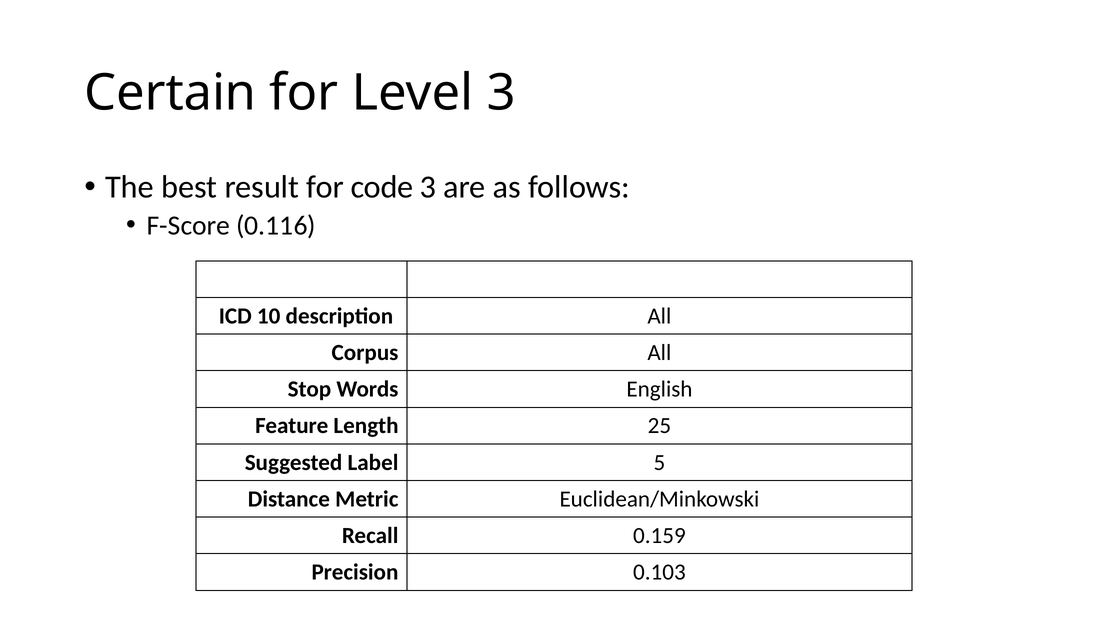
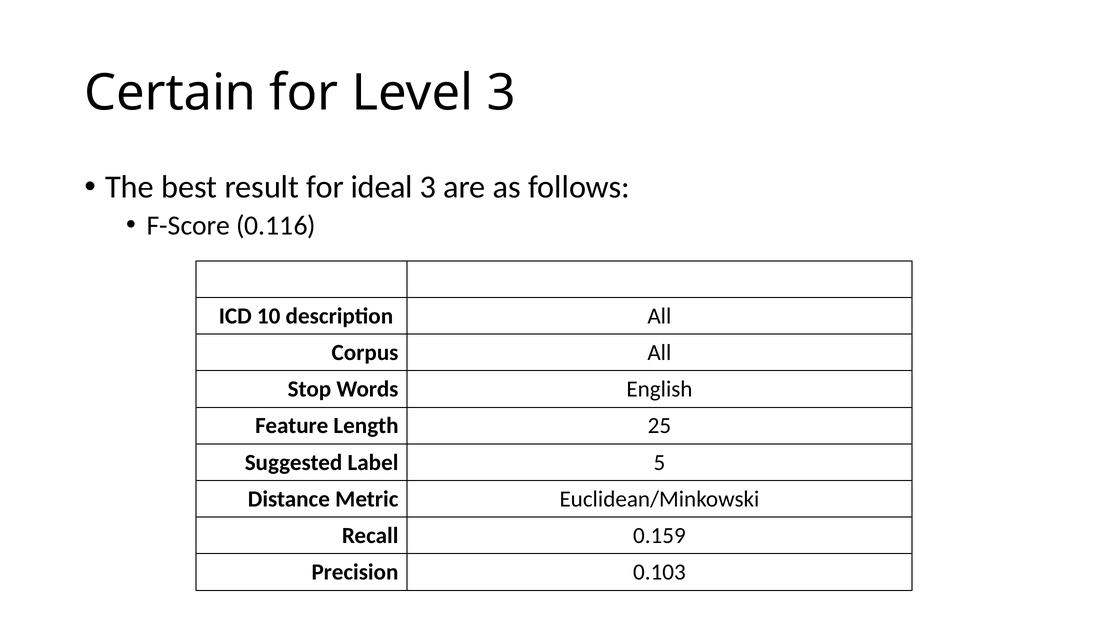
code: code -> ideal
